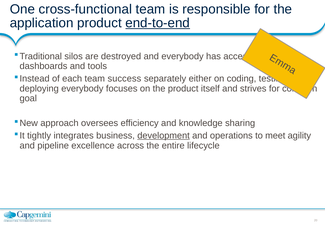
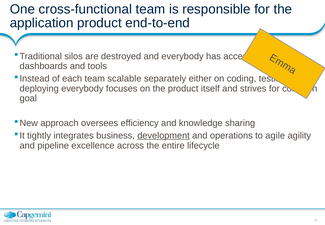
end-to-end underline: present -> none
success: success -> scalable
meet: meet -> agile
